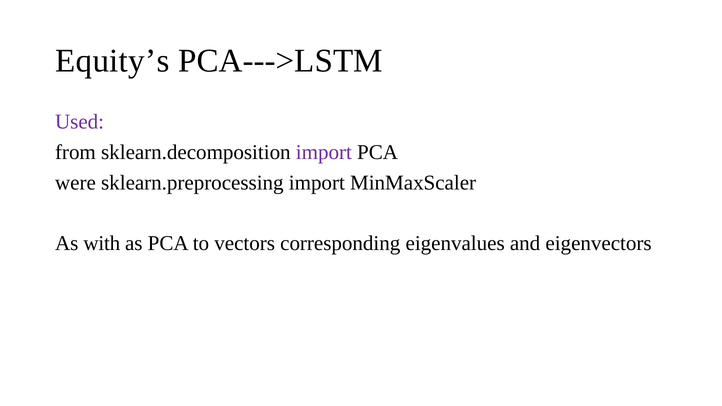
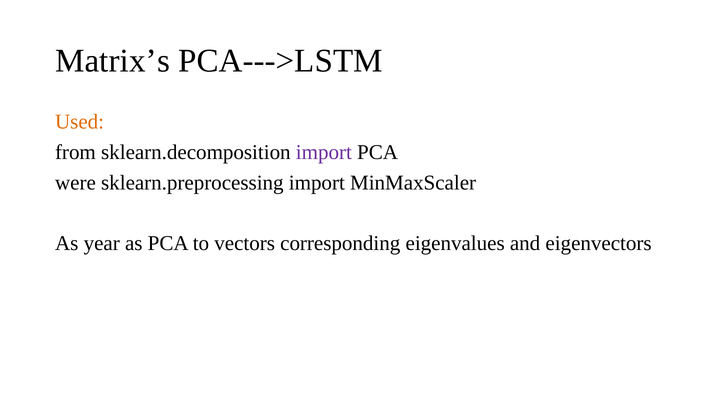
Equity’s: Equity’s -> Matrix’s
Used colour: purple -> orange
with: with -> year
